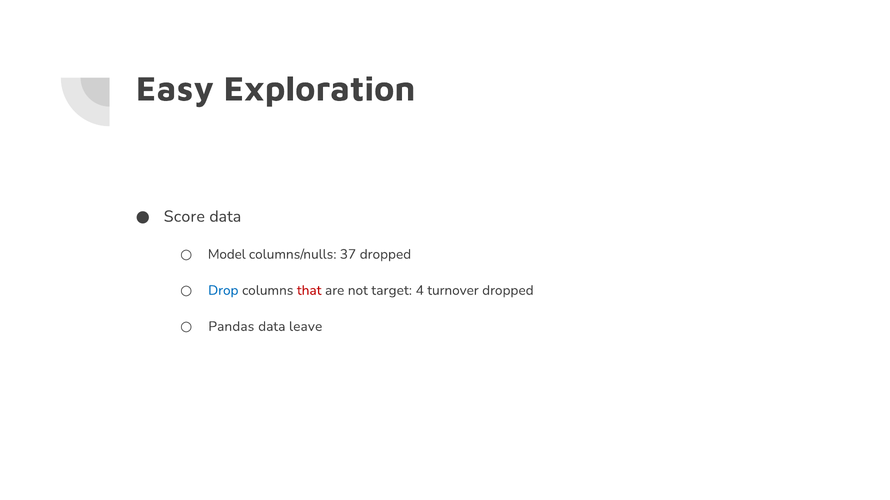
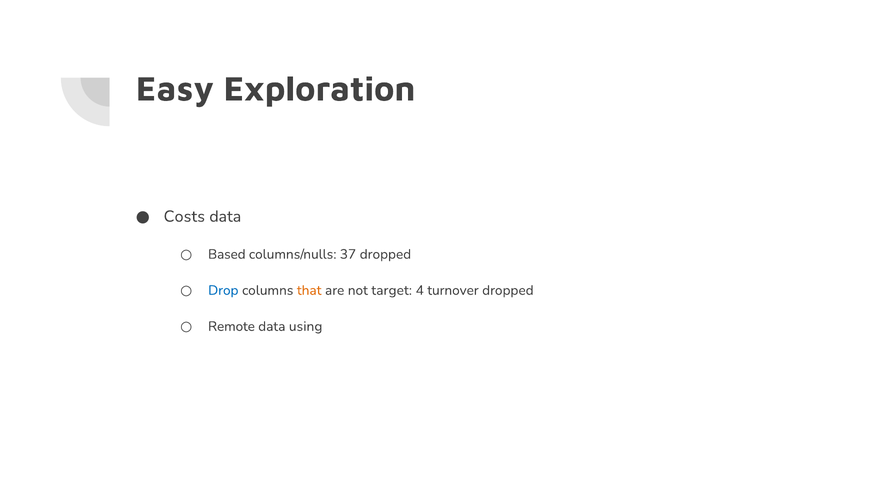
Score: Score -> Costs
Model: Model -> Based
that colour: red -> orange
Pandas: Pandas -> Remote
leave: leave -> using
